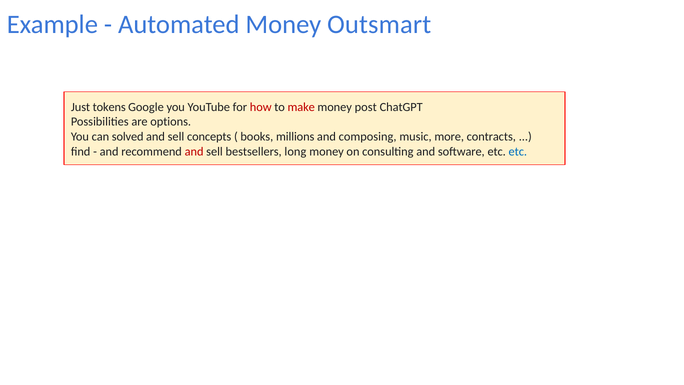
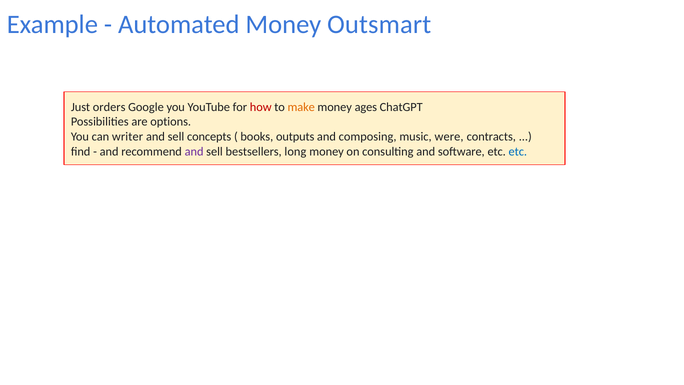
tokens: tokens -> orders
make colour: red -> orange
post: post -> ages
solved: solved -> writer
millions: millions -> outputs
more: more -> were
and at (194, 151) colour: red -> purple
